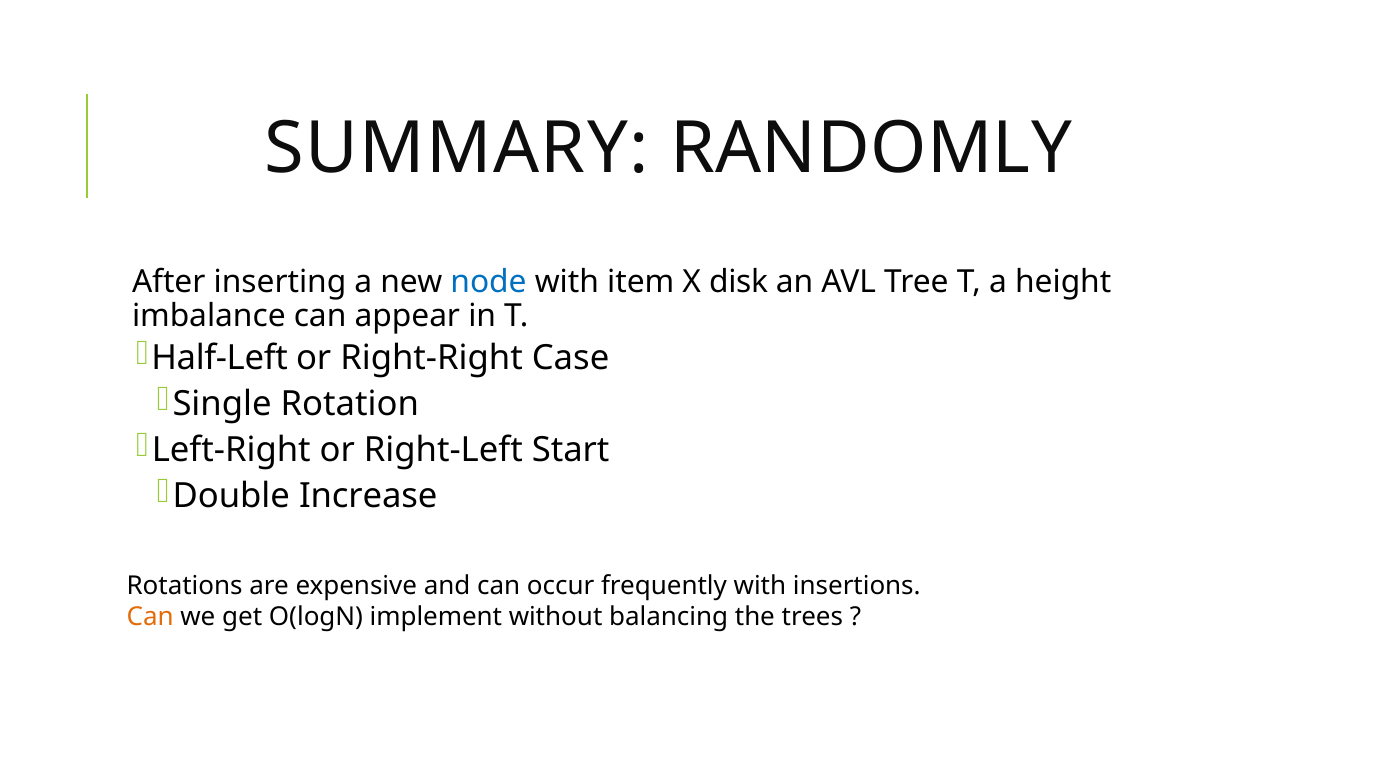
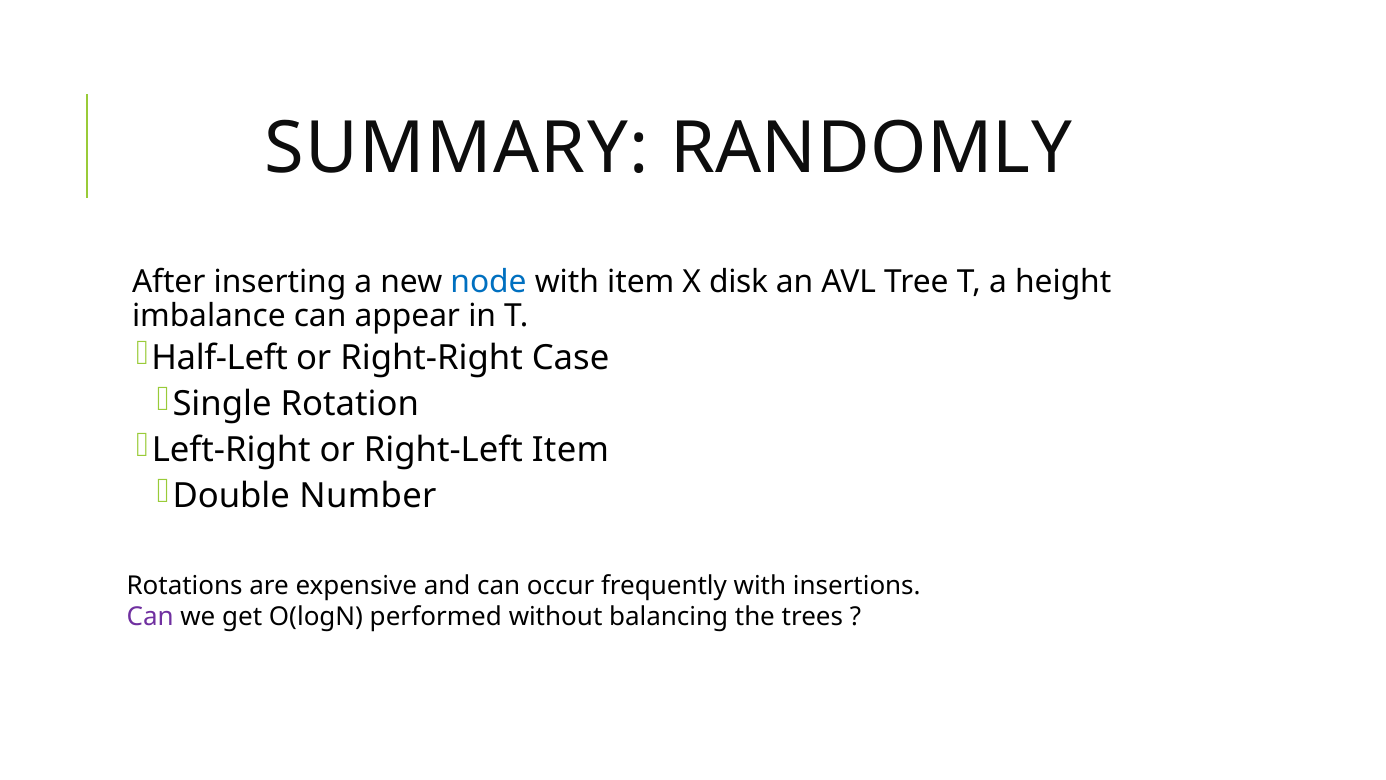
Right-Left Start: Start -> Item
Increase: Increase -> Number
Can at (150, 617) colour: orange -> purple
implement: implement -> performed
